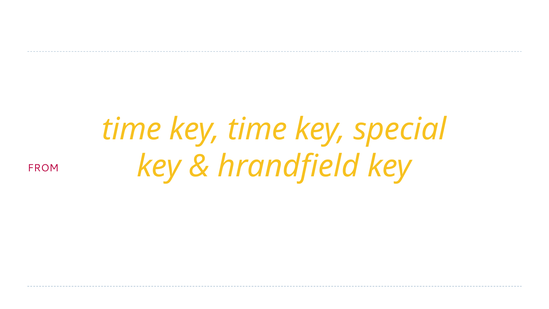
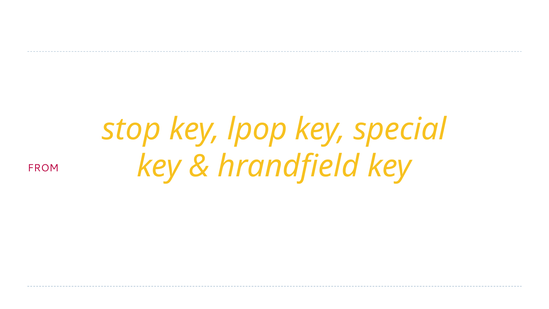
time at (132, 129): time -> stop
key time: time -> lpop
